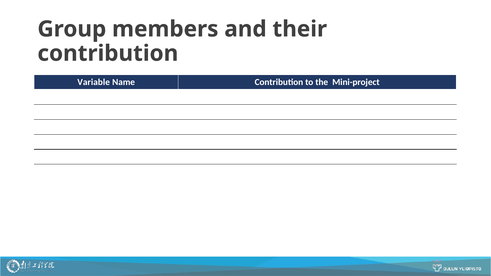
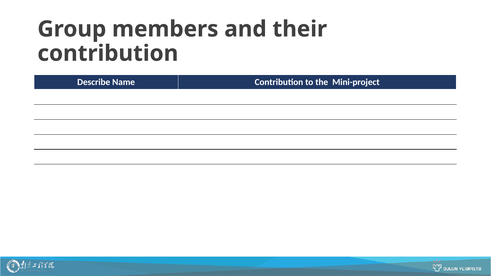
Variable: Variable -> Describe
